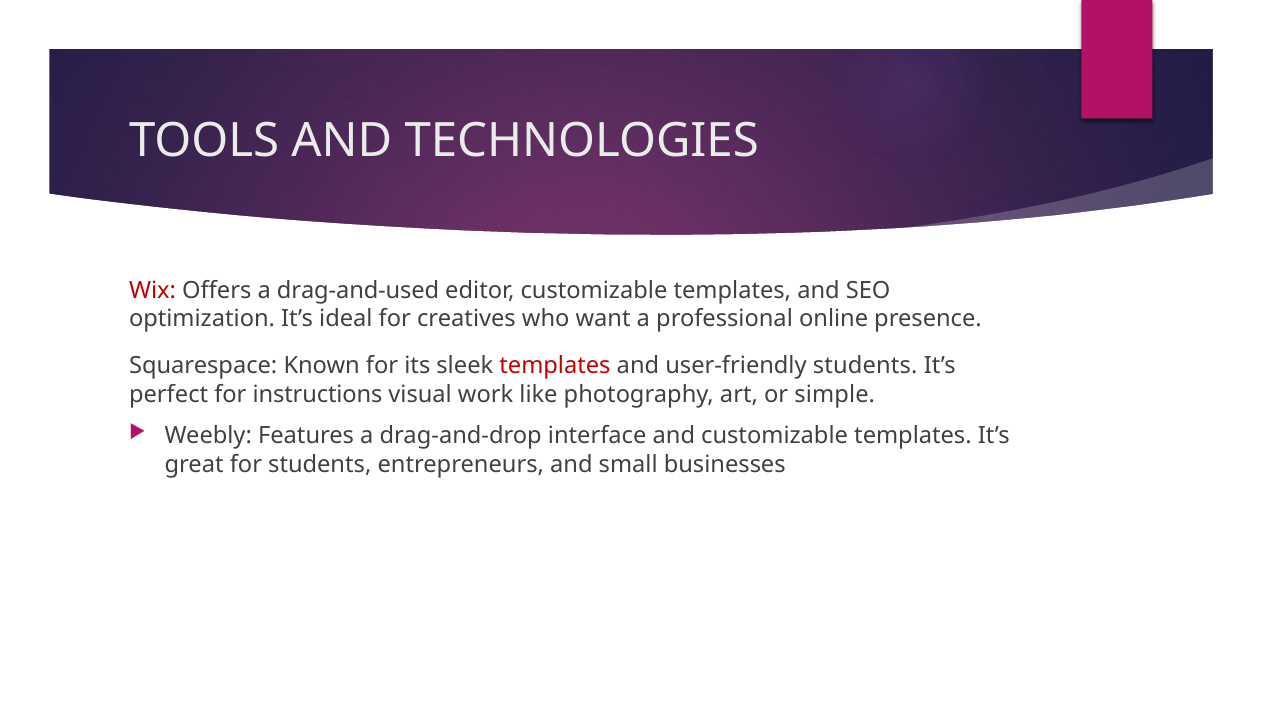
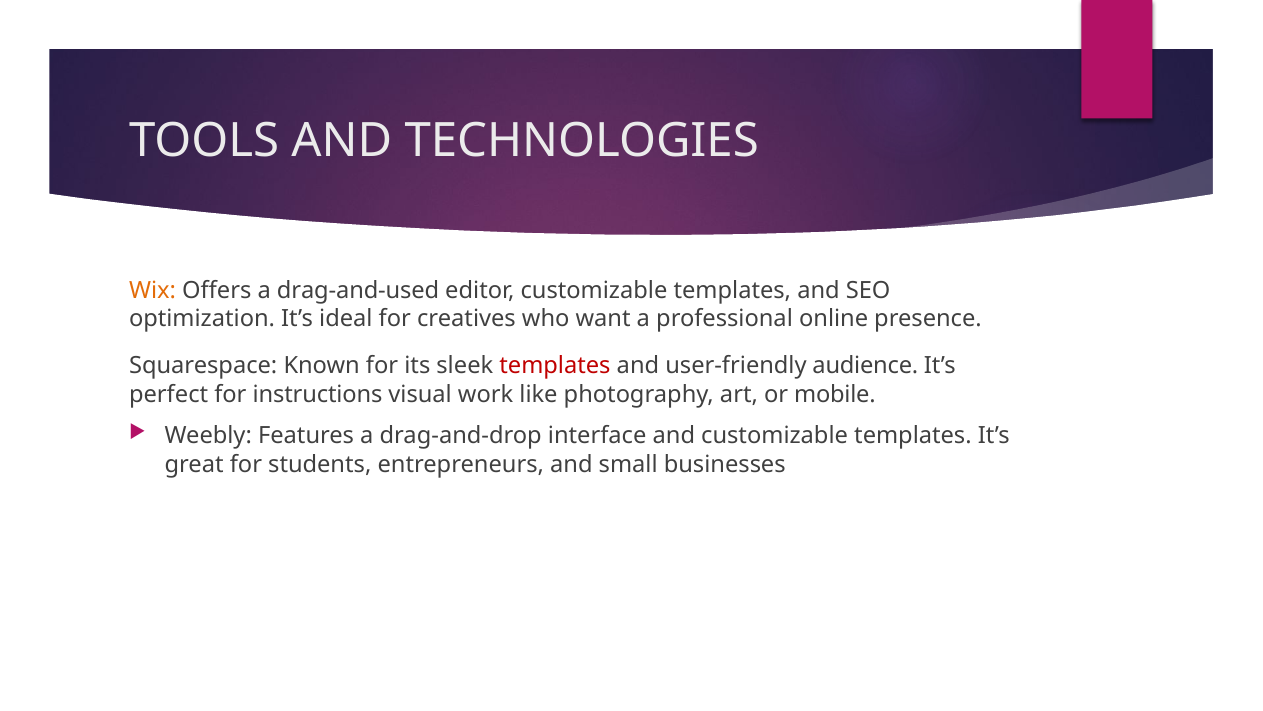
Wix colour: red -> orange
user-friendly students: students -> audience
simple: simple -> mobile
